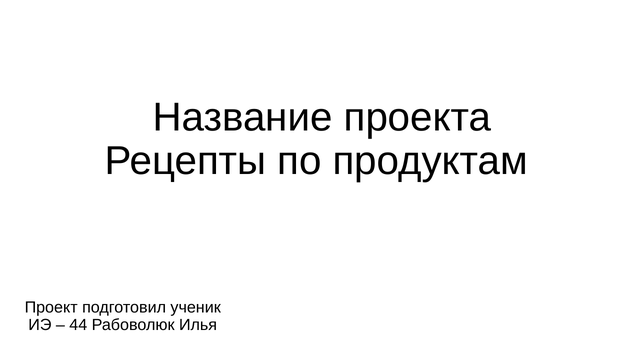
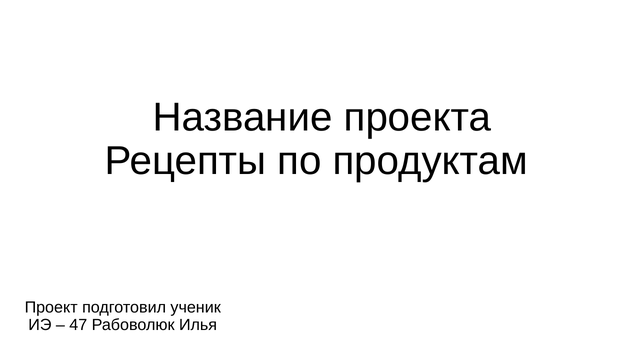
44: 44 -> 47
